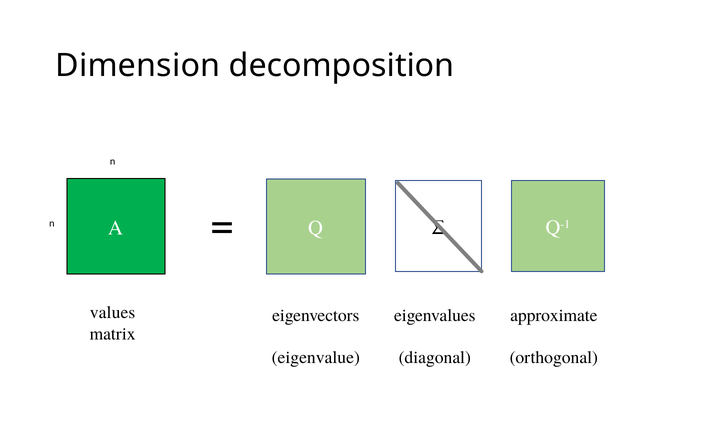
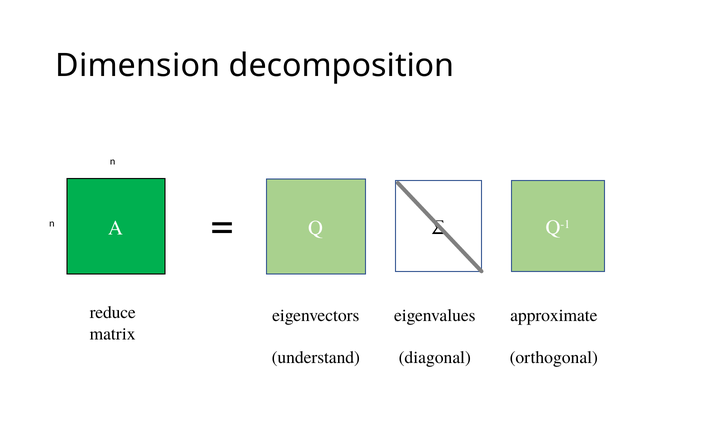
values: values -> reduce
eigenvalue: eigenvalue -> understand
